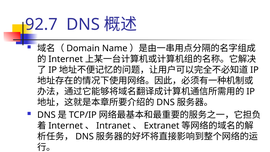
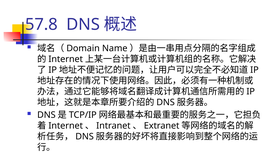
92.7: 92.7 -> 57.8
